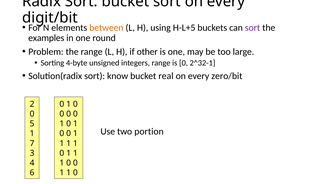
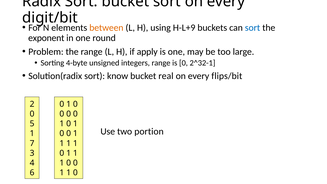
H-L+5: H-L+5 -> H-L+9
sort at (253, 28) colour: purple -> blue
examples: examples -> exponent
other: other -> apply
zero/bit: zero/bit -> flips/bit
